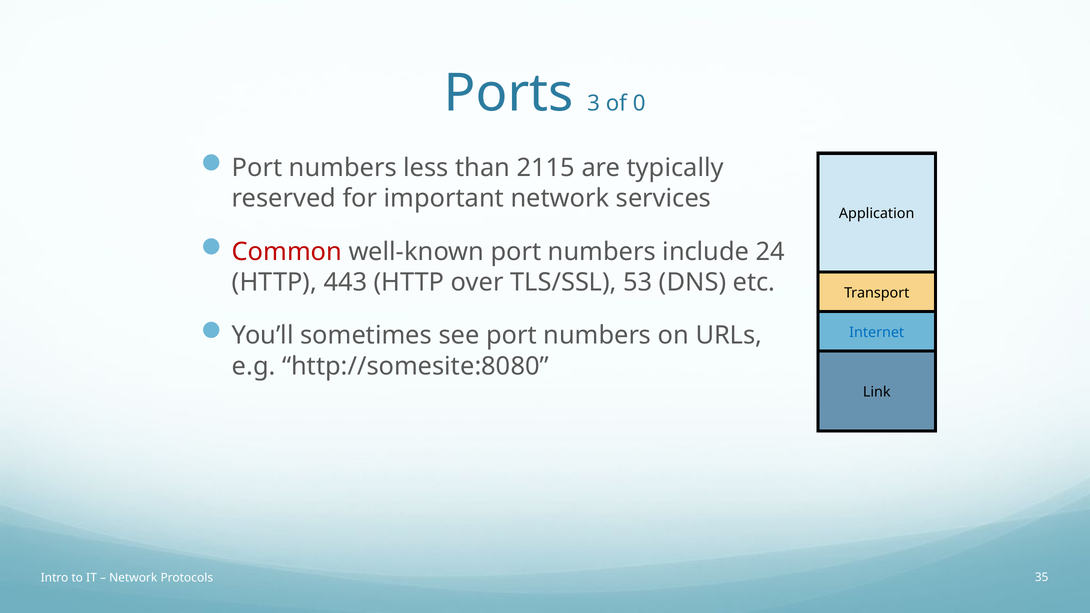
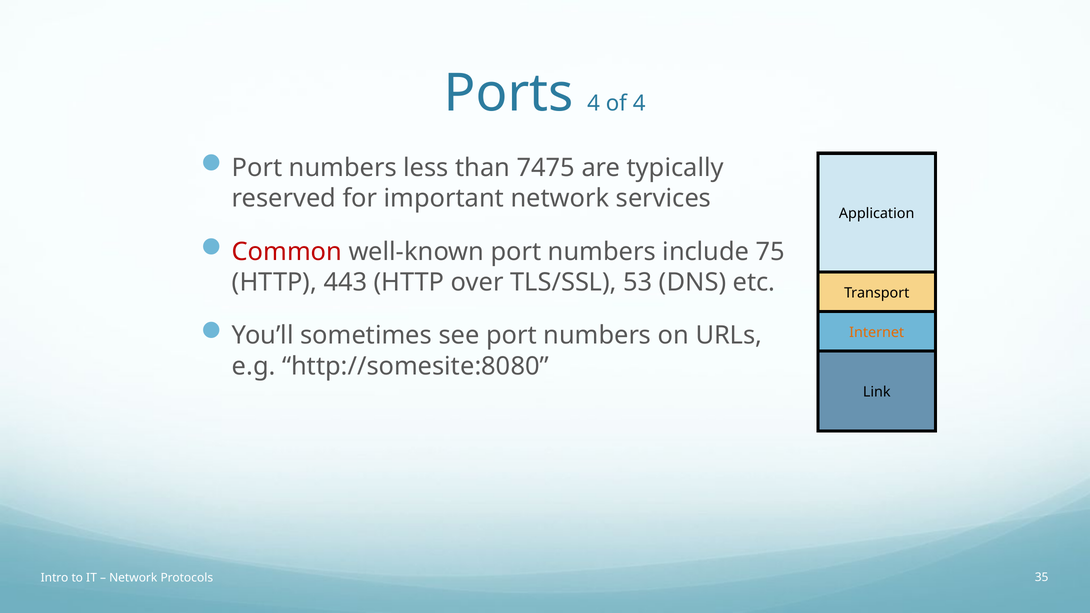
Ports 3: 3 -> 4
of 0: 0 -> 4
2115: 2115 -> 7475
24: 24 -> 75
Internet colour: blue -> orange
